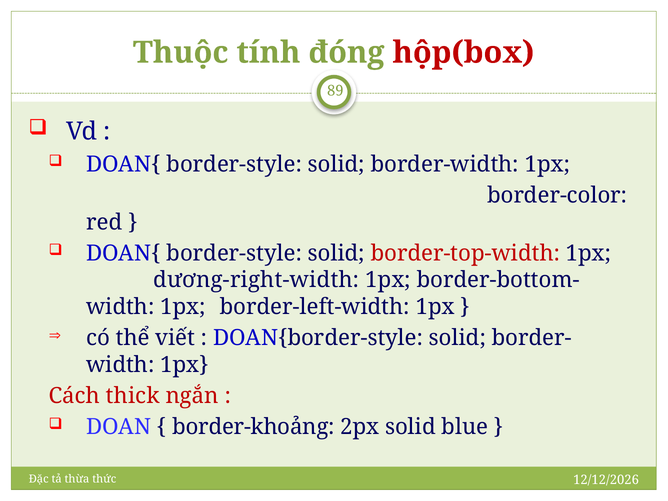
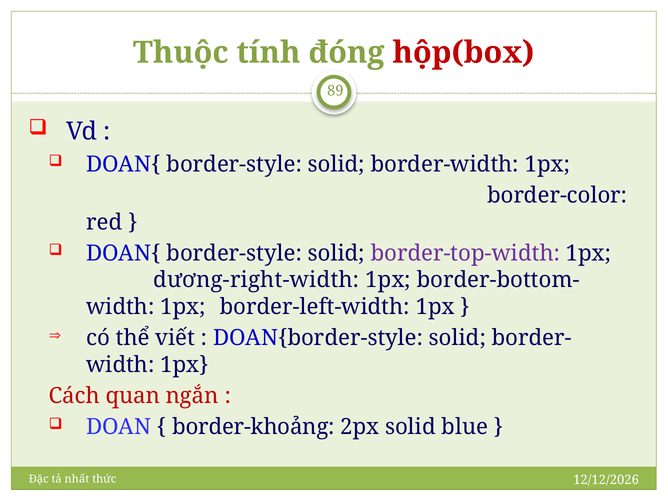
border-top-width colour: red -> purple
thick: thick -> quan
thừa: thừa -> nhất
